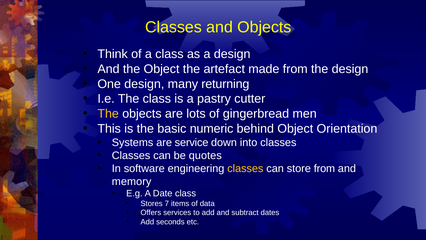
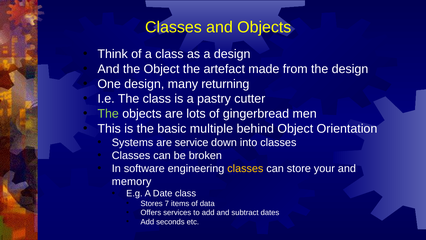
The at (108, 114) colour: yellow -> light green
numeric: numeric -> multiple
quotes: quotes -> broken
store from: from -> your
